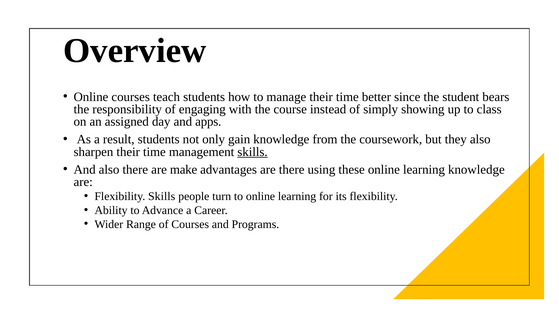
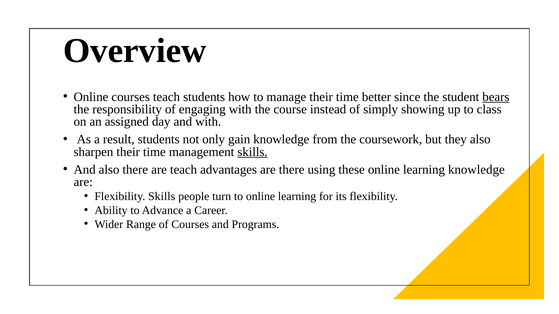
bears underline: none -> present
and apps: apps -> with
are make: make -> teach
